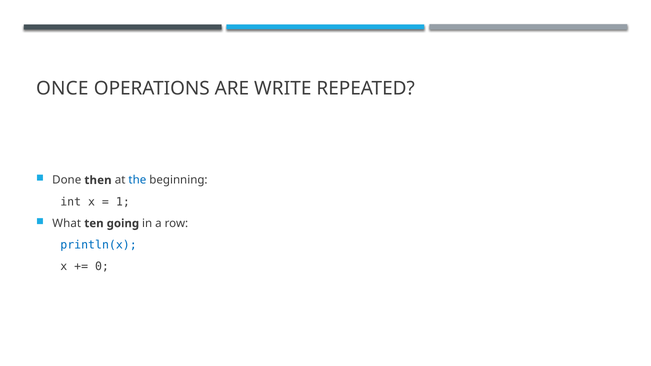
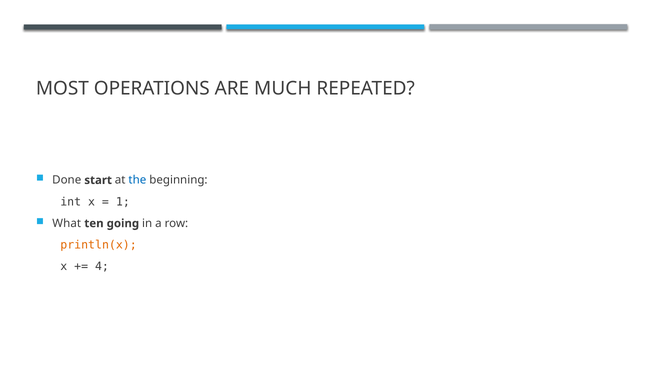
ONCE: ONCE -> MOST
WRITE: WRITE -> MUCH
then: then -> start
println(x colour: blue -> orange
0: 0 -> 4
